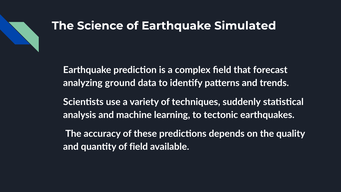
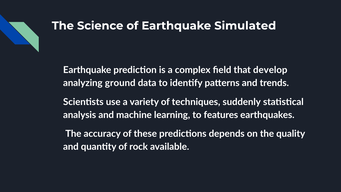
forecast: forecast -> develop
tectonic: tectonic -> features
of field: field -> rock
